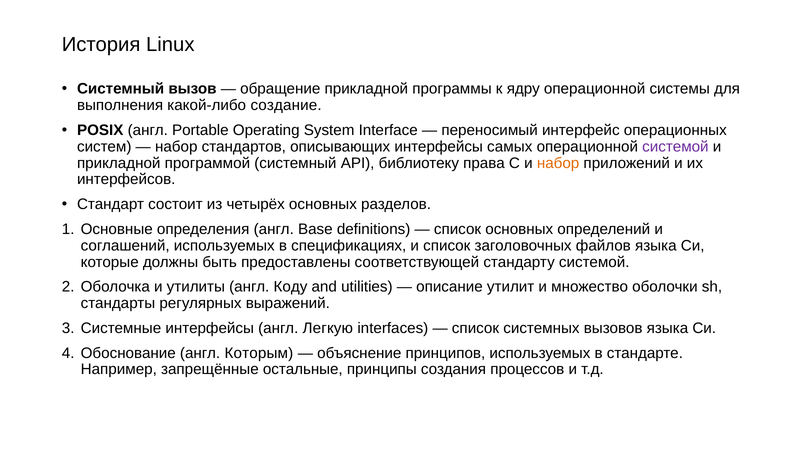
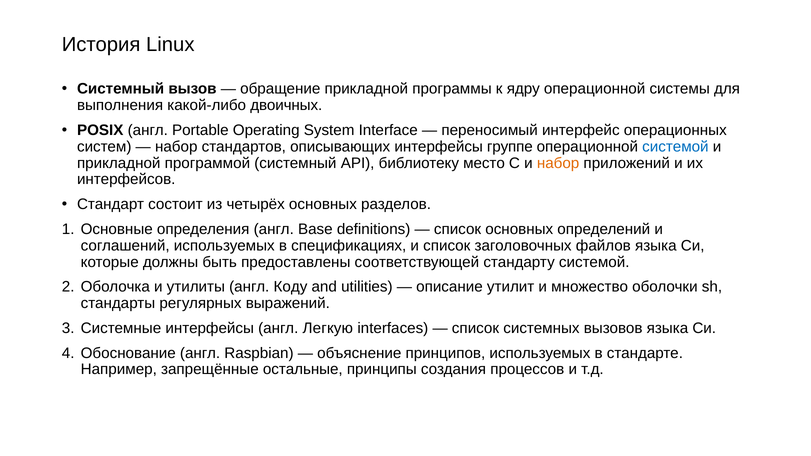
создание: создание -> двоичных
самых: самых -> группе
системой at (675, 147) colour: purple -> blue
права: права -> место
Которым: Которым -> Raspbian
